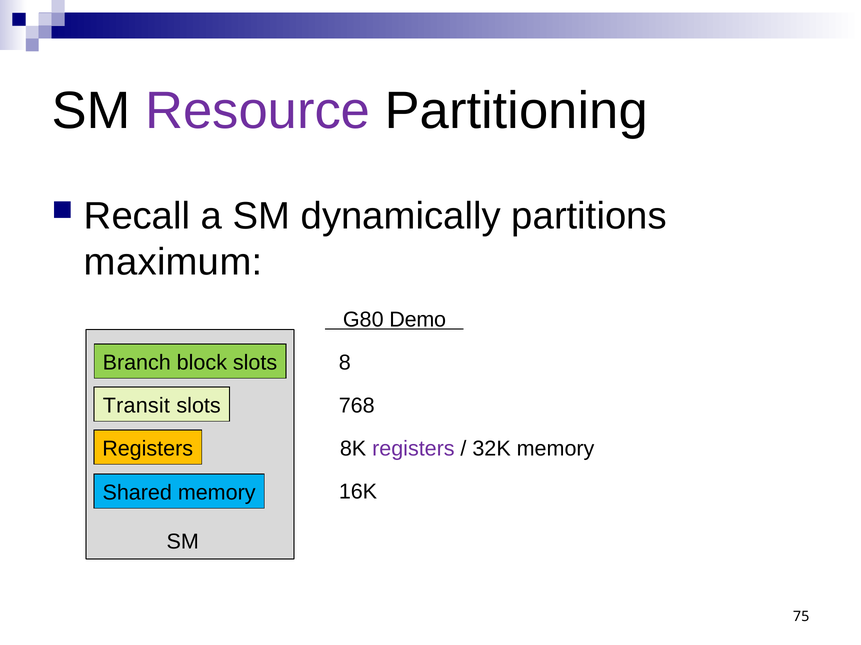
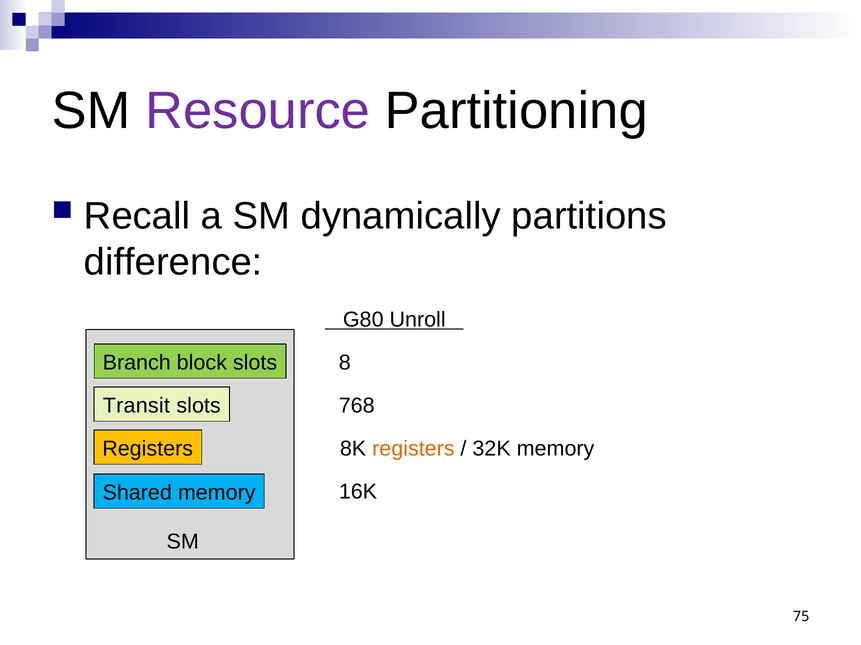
maximum: maximum -> difference
Demo: Demo -> Unroll
registers at (413, 449) colour: purple -> orange
